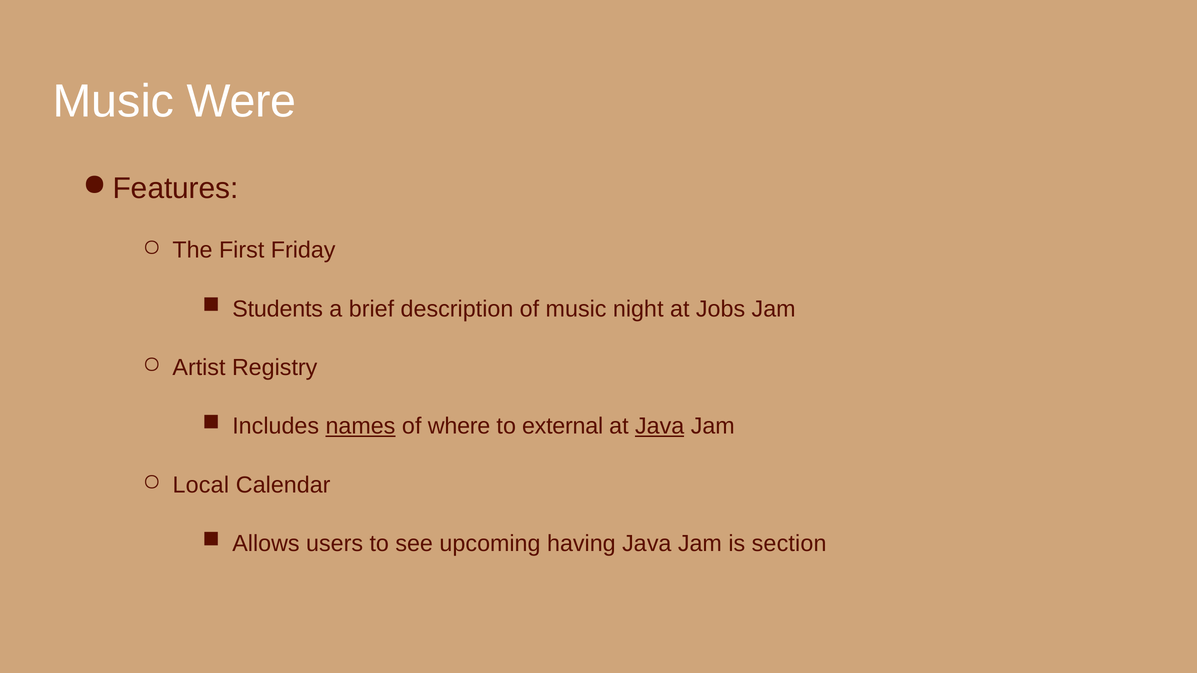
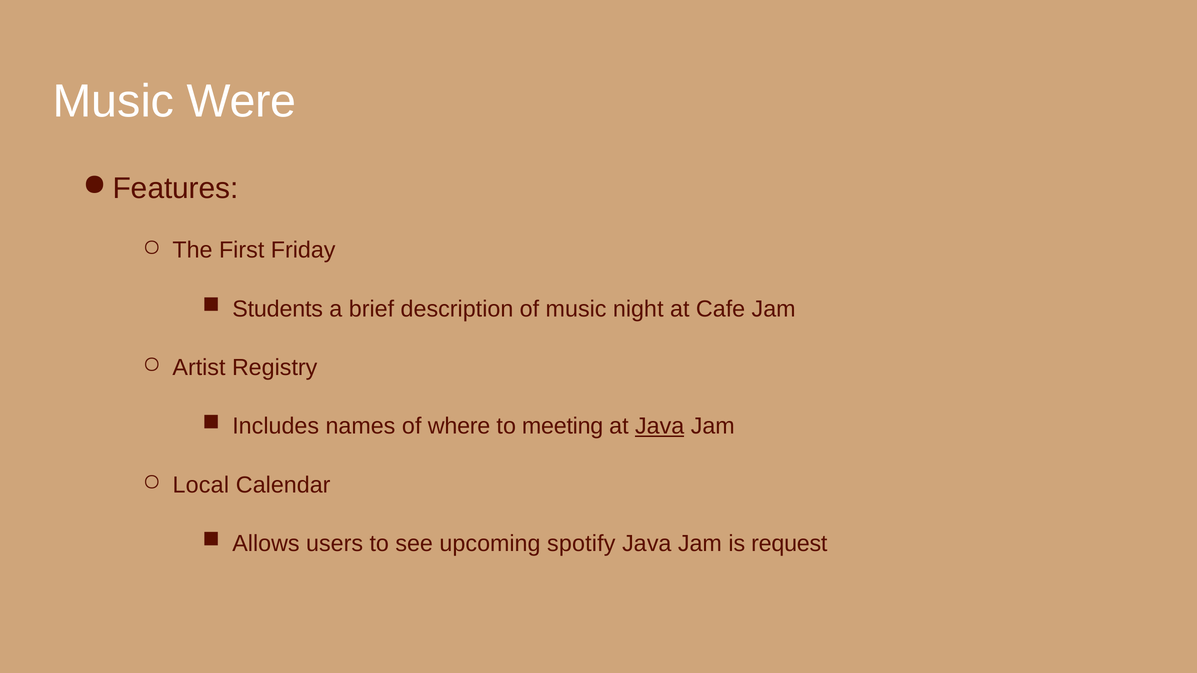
Jobs: Jobs -> Cafe
names underline: present -> none
external: external -> meeting
having: having -> spotify
section: section -> request
